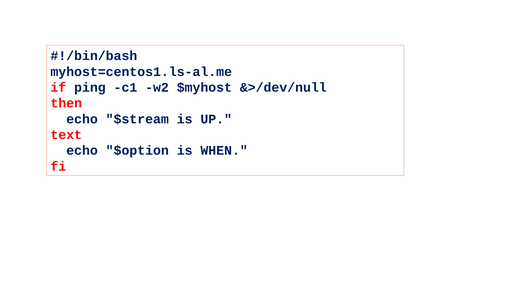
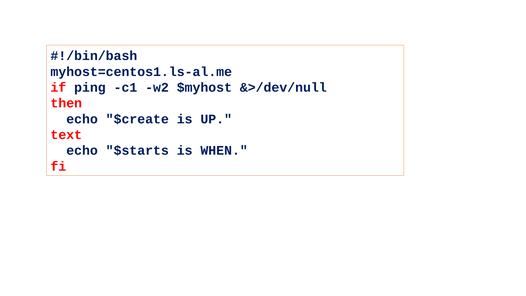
$stream: $stream -> $create
$option: $option -> $starts
